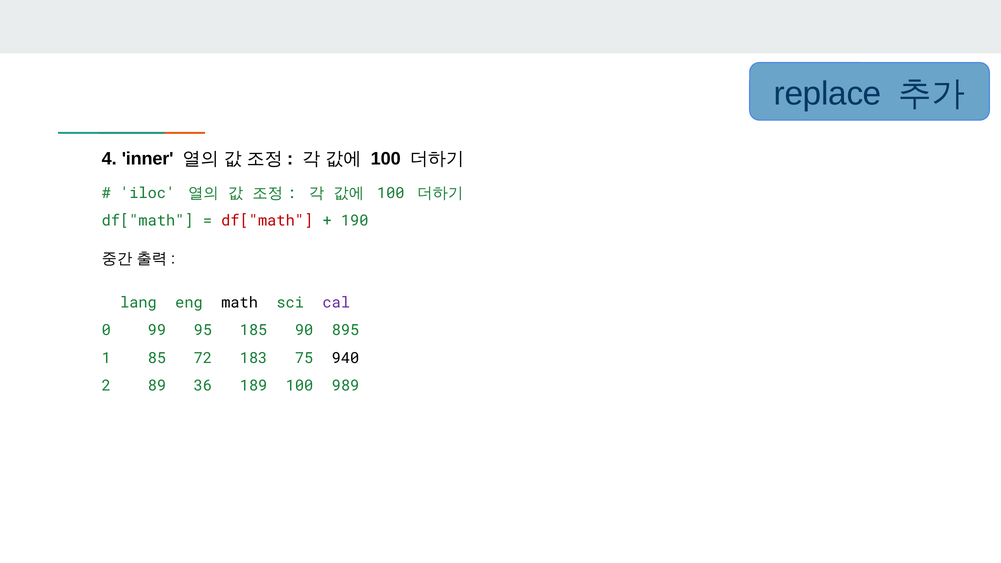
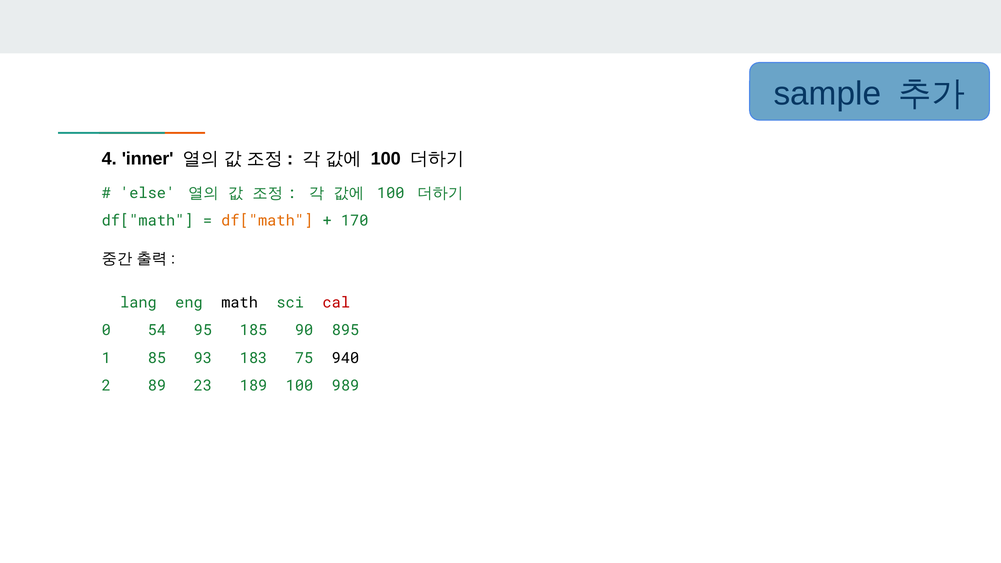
replace: replace -> sample
iloc: iloc -> else
df["math at (267, 221) colour: red -> orange
190: 190 -> 170
cal colour: purple -> red
99: 99 -> 54
72: 72 -> 93
36: 36 -> 23
